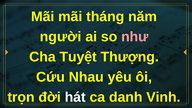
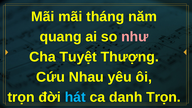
người: người -> quang
hát colour: white -> light blue
danh Vinh: Vinh -> Trọn
